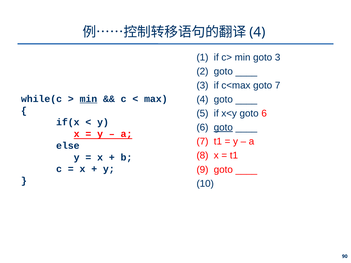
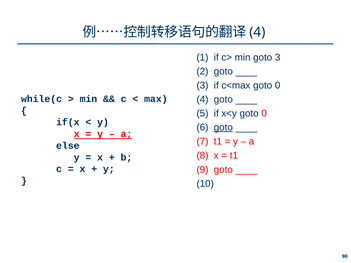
c<max goto 7: 7 -> 0
min at (88, 99) underline: present -> none
x<y goto 6: 6 -> 0
